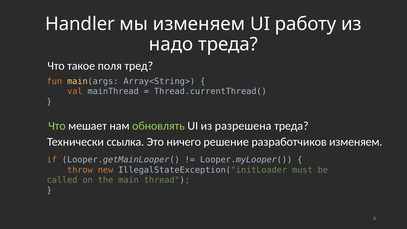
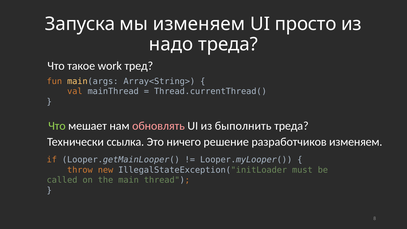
Handler: Handler -> Запуска
работу: работу -> просто
поля: поля -> work
обновлять colour: light green -> pink
разрешена: разрешена -> быполнить
